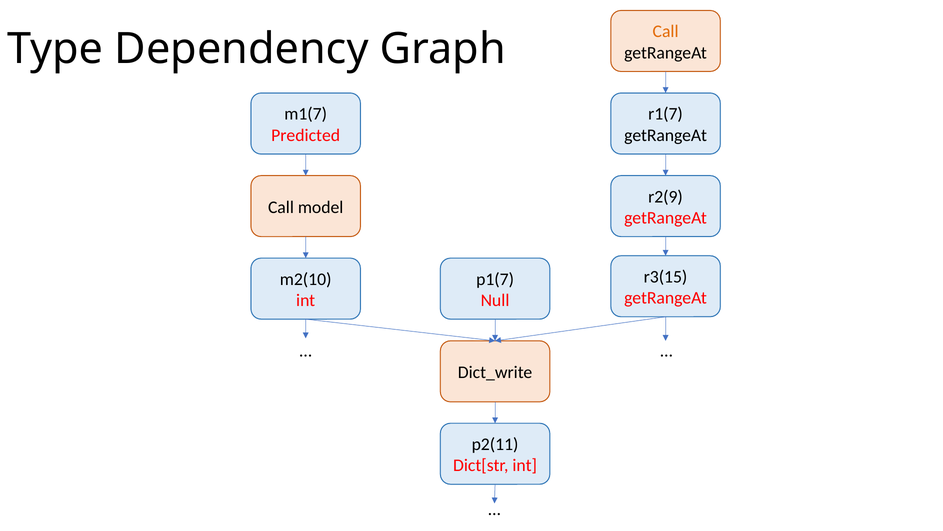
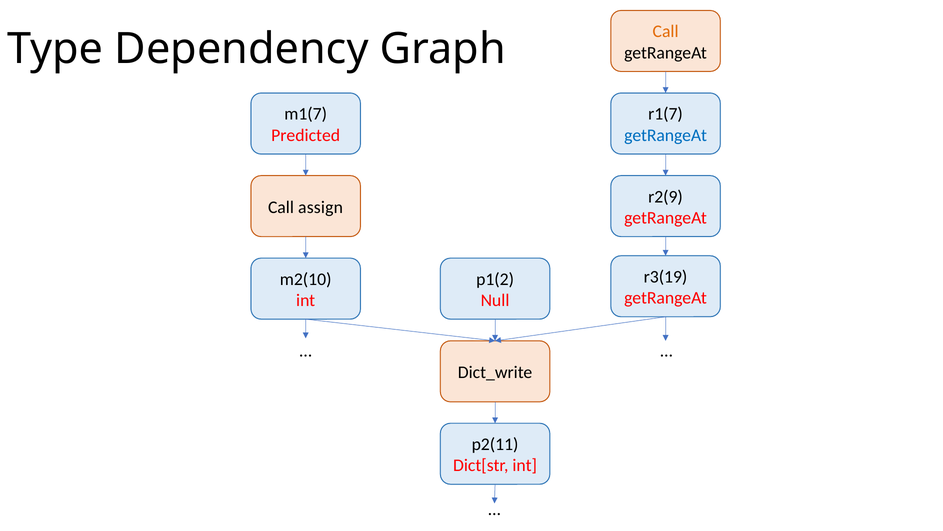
getRangeAt at (666, 135) colour: black -> blue
model: model -> assign
r3(15: r3(15 -> r3(19
p1(7: p1(7 -> p1(2
